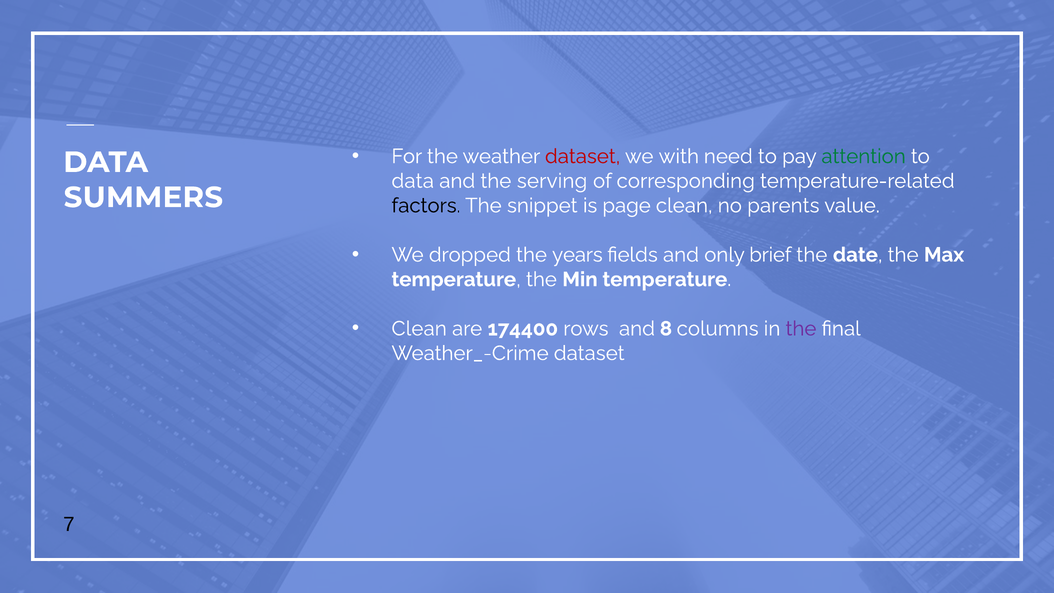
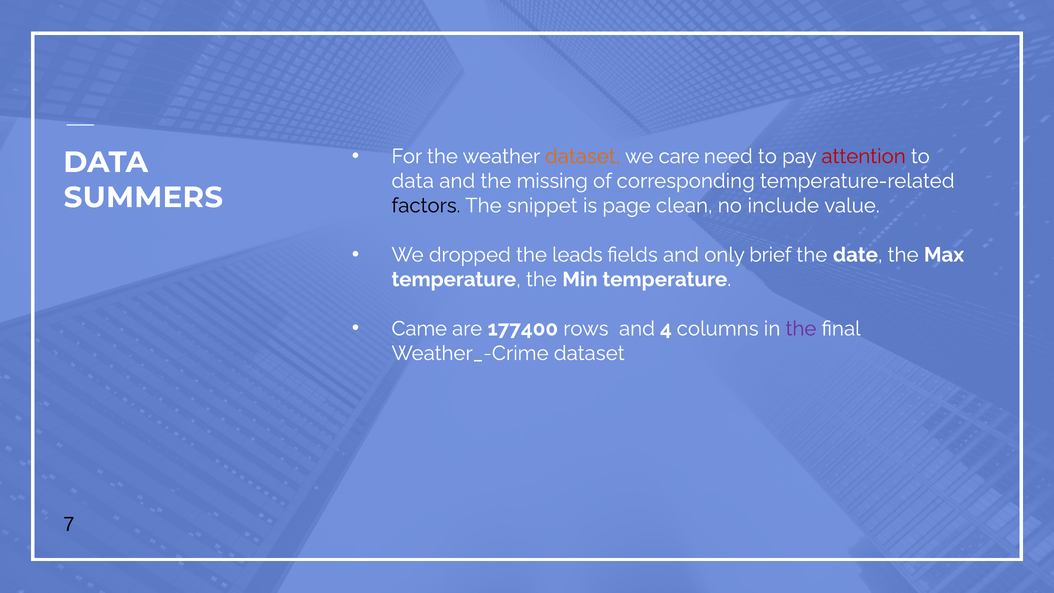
dataset at (583, 156) colour: red -> orange
with: with -> care
attention colour: green -> red
serving: serving -> missing
parents: parents -> include
years: years -> leads
Clean at (419, 329): Clean -> Came
174400: 174400 -> 177400
8: 8 -> 4
